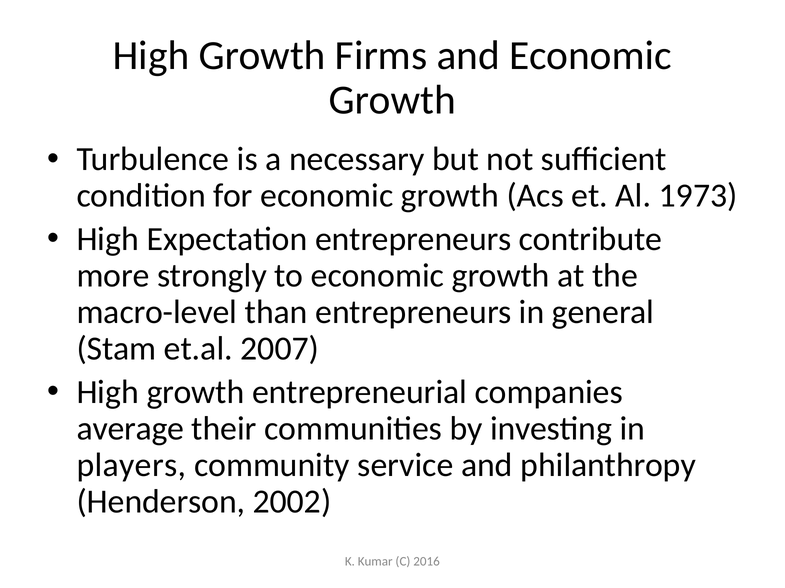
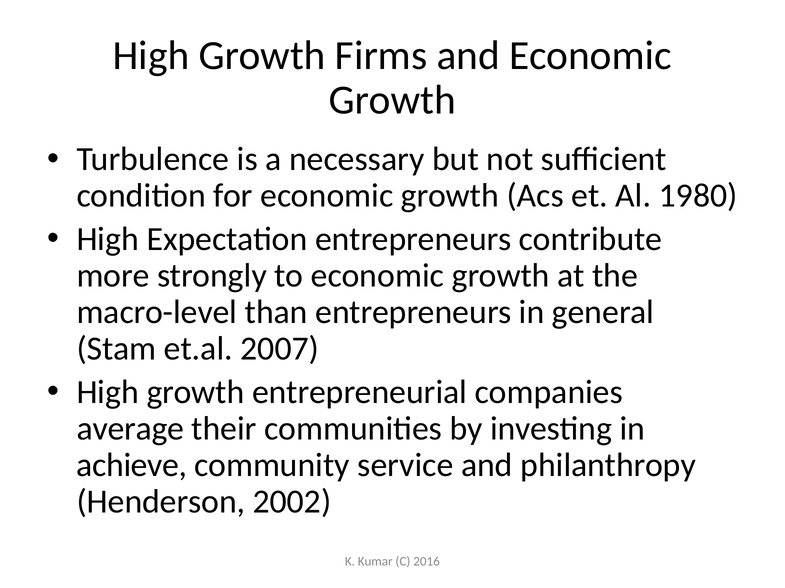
1973: 1973 -> 1980
players: players -> achieve
